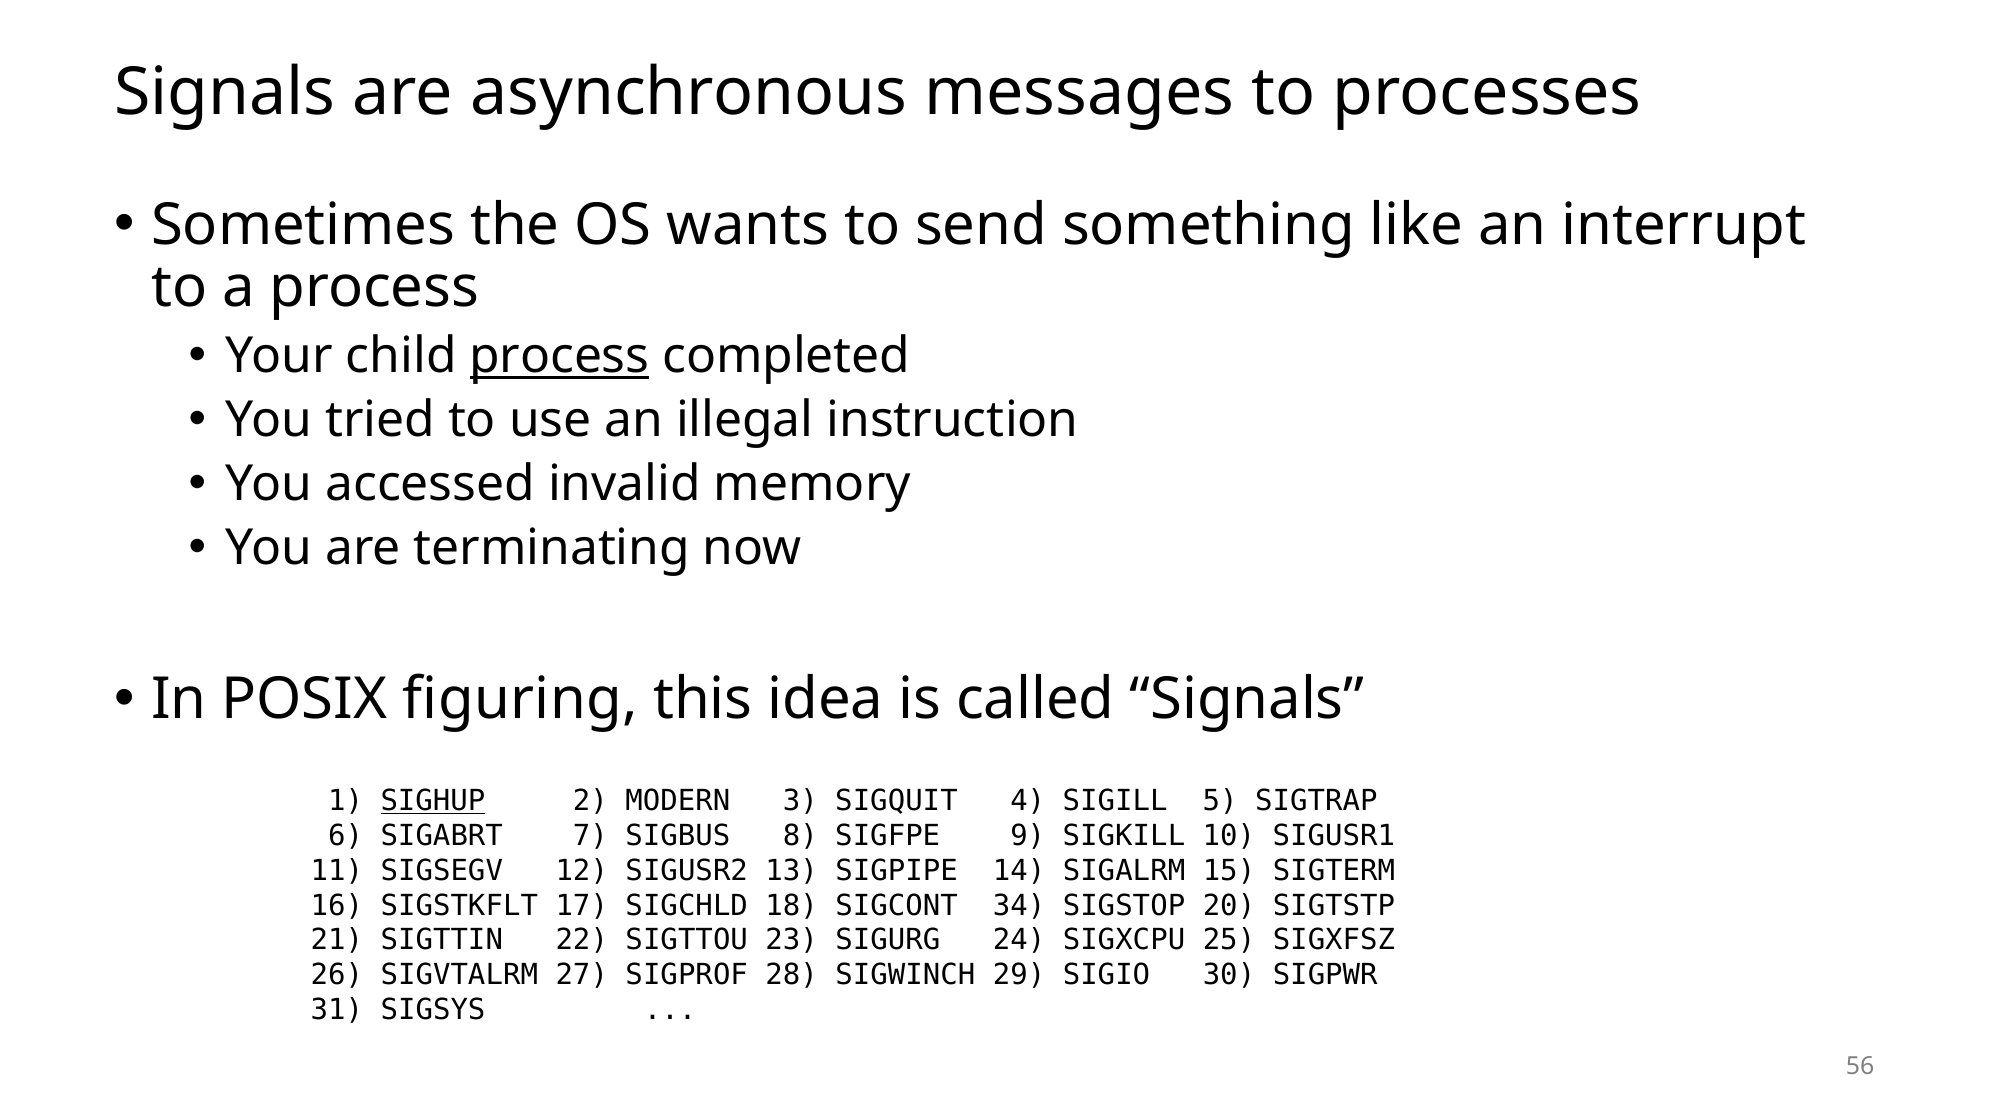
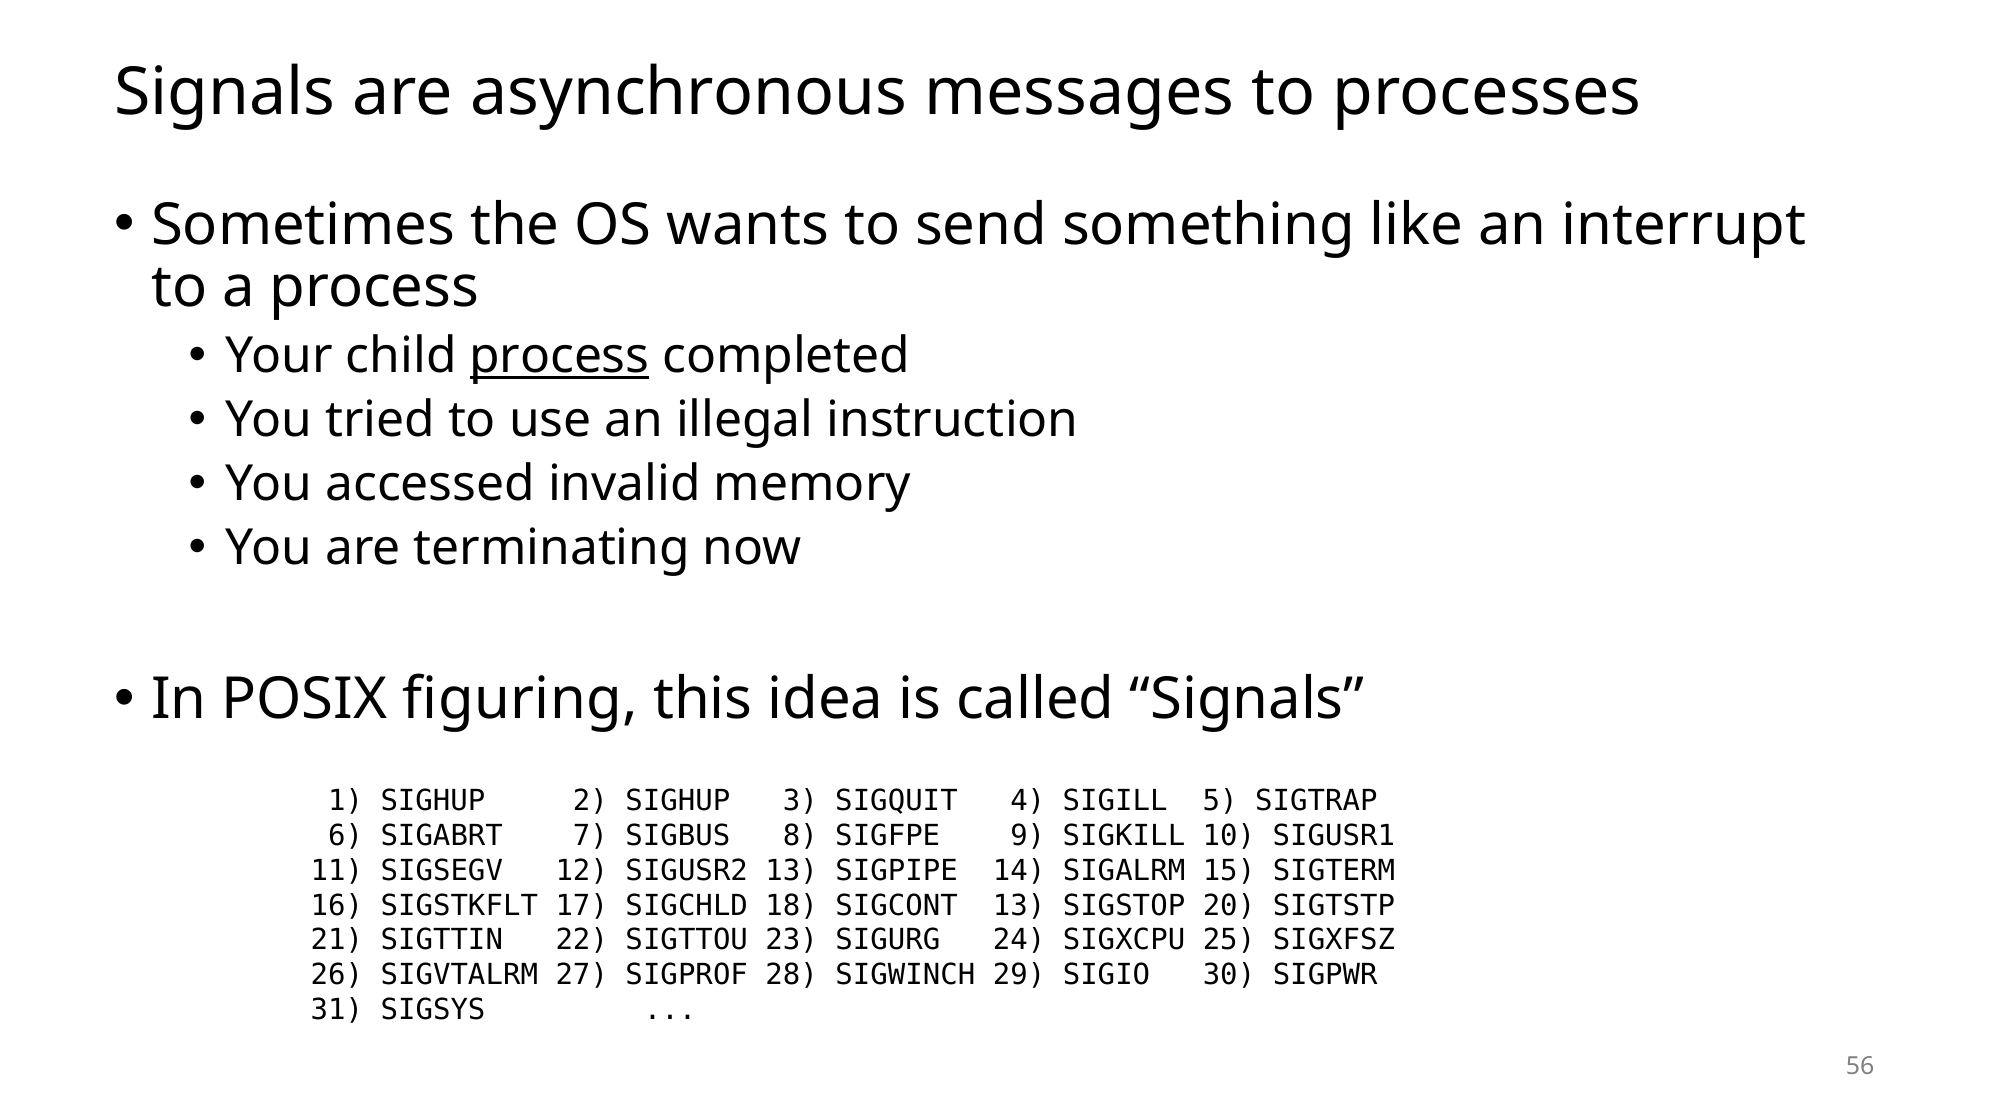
SIGHUP at (433, 801) underline: present -> none
2 MODERN: MODERN -> SIGHUP
SIGCONT 34: 34 -> 13
